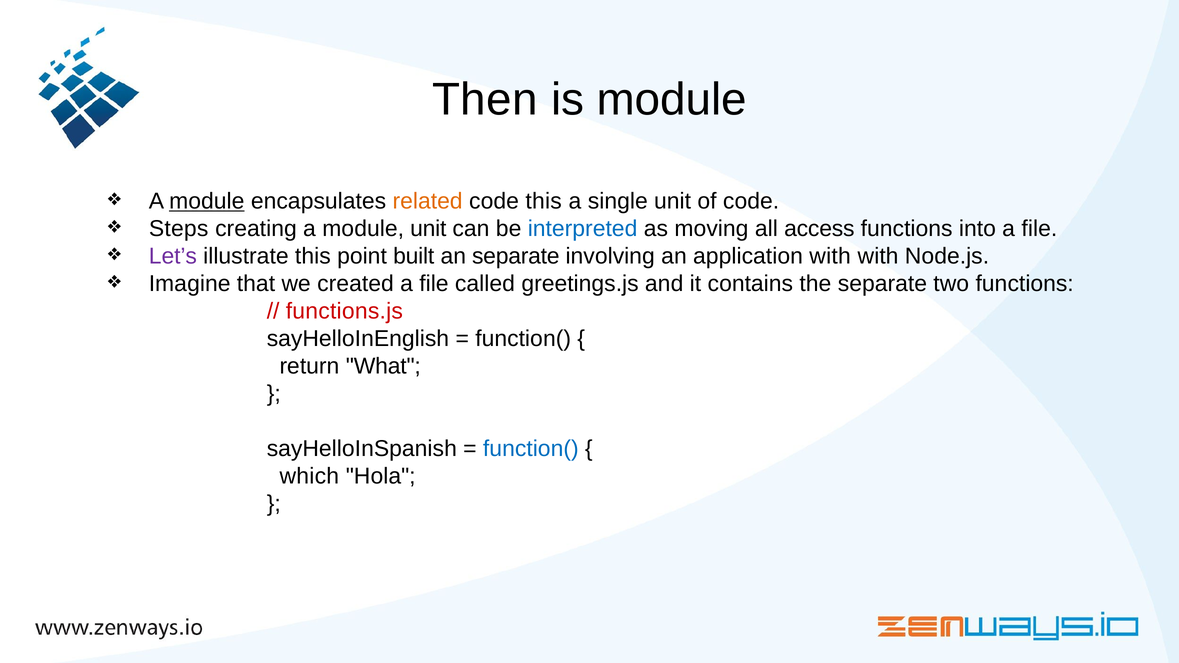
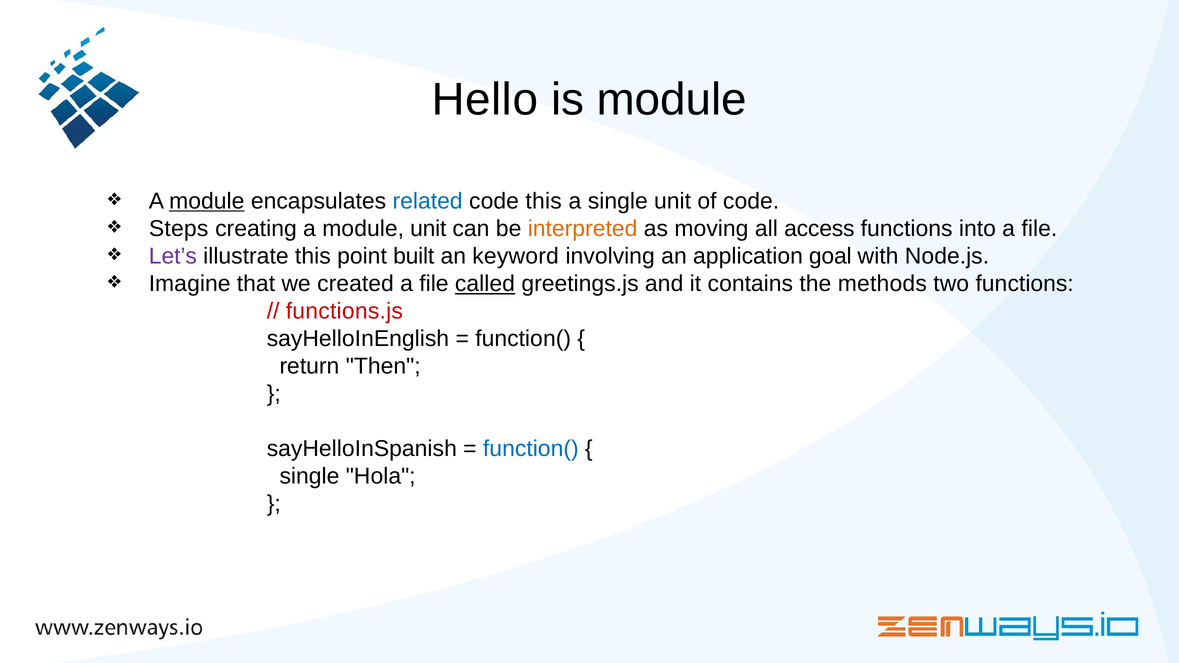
Then: Then -> Hello
related colour: orange -> blue
interpreted colour: blue -> orange
an separate: separate -> keyword
application with: with -> goal
called underline: none -> present
the separate: separate -> methods
What: What -> Then
which at (309, 477): which -> single
